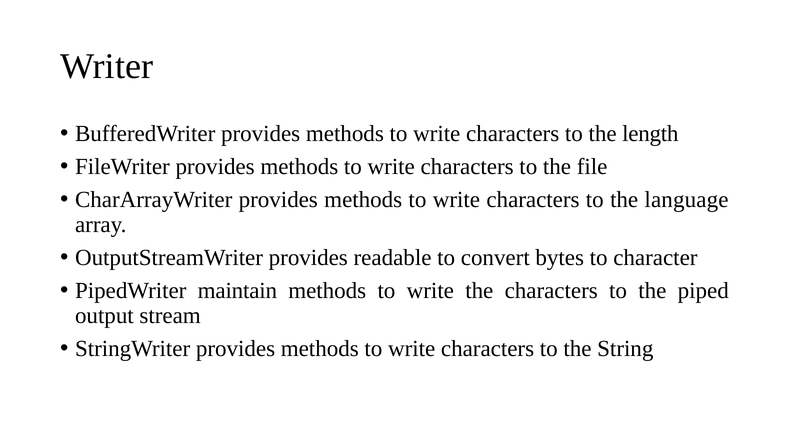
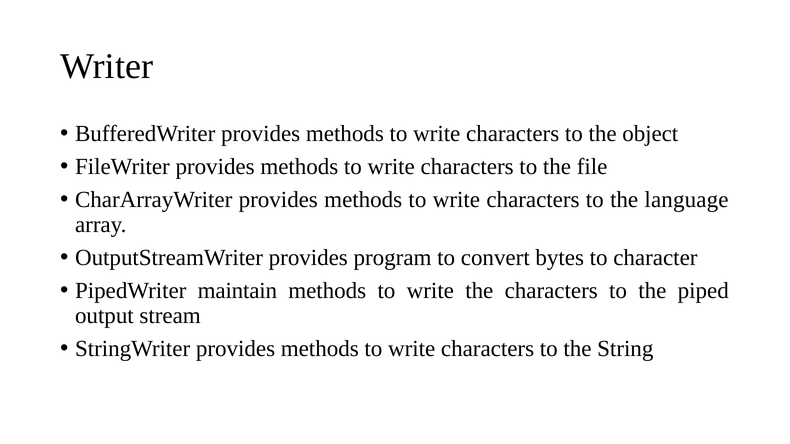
length: length -> object
readable: readable -> program
